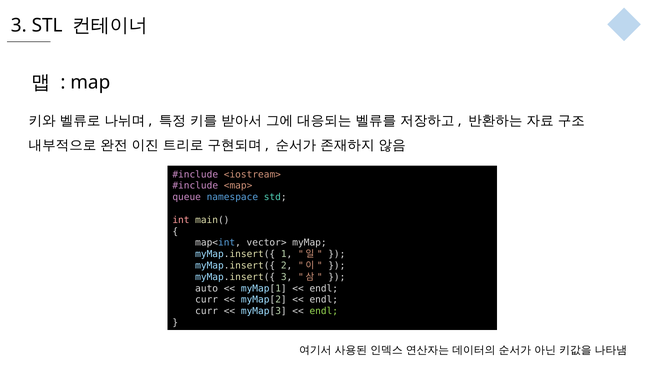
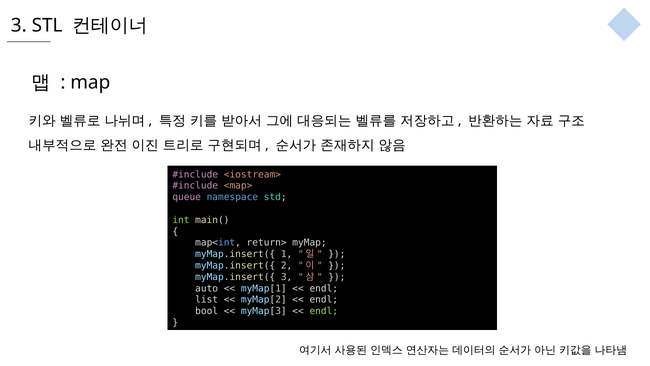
int colour: pink -> light green
vector>: vector> -> return>
curr at (207, 299): curr -> list
curr at (207, 311): curr -> bool
